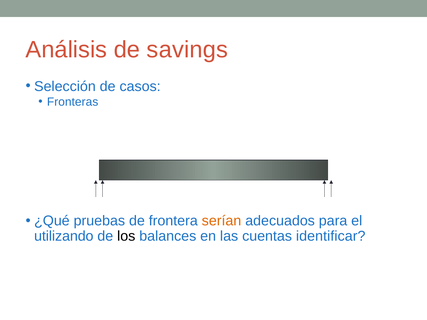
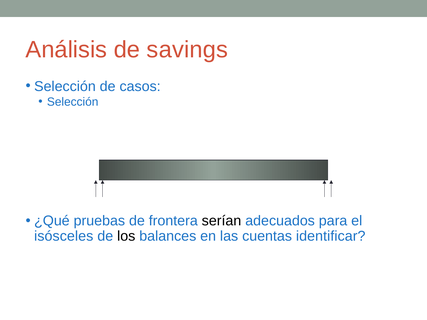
Fronteras at (73, 102): Fronteras -> Selección
serían colour: orange -> black
utilizando: utilizando -> isósceles
